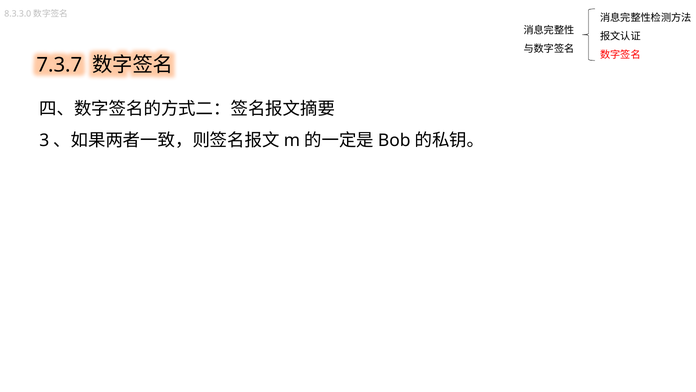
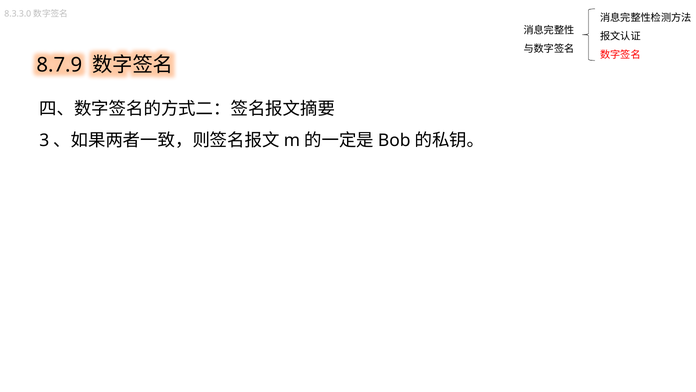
7.3.7: 7.3.7 -> 8.7.9
